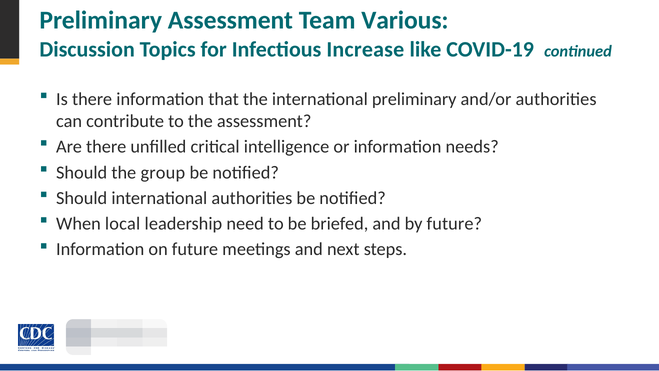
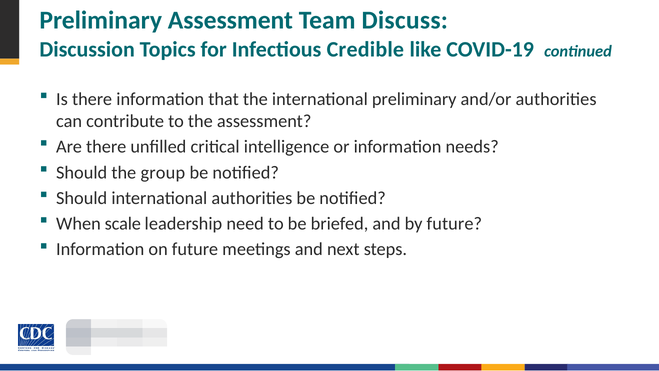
Various: Various -> Discuss
Increase: Increase -> Credible
local: local -> scale
